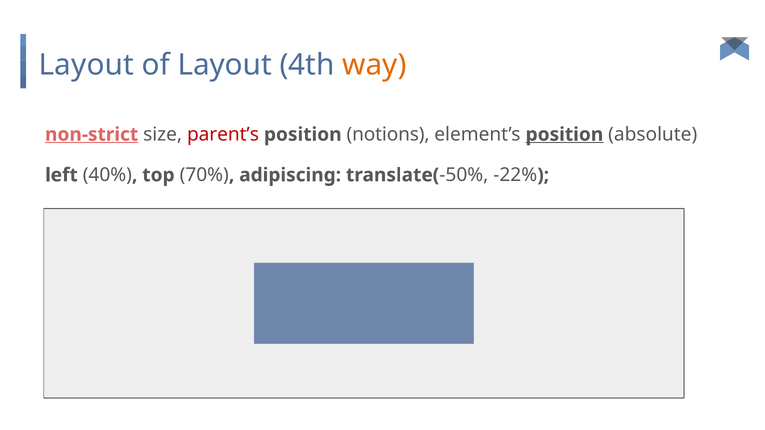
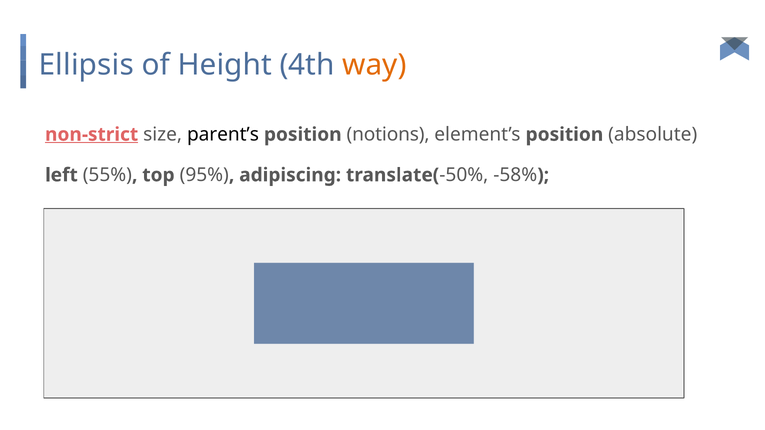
Layout at (86, 65): Layout -> Ellipsis
of Layout: Layout -> Height
parent’s colour: red -> black
position at (564, 135) underline: present -> none
40%: 40% -> 55%
70%: 70% -> 95%
-22%: -22% -> -58%
